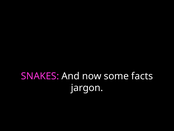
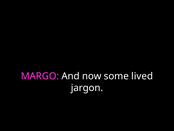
SNAKES: SNAKES -> MARGO
facts: facts -> lived
